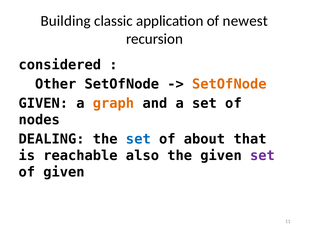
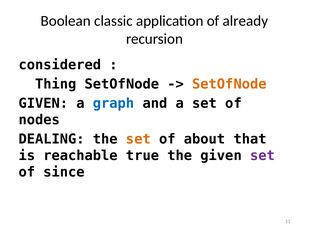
Building: Building -> Boolean
newest: newest -> already
Other: Other -> Thing
graph colour: orange -> blue
set at (138, 139) colour: blue -> orange
also: also -> true
of given: given -> since
